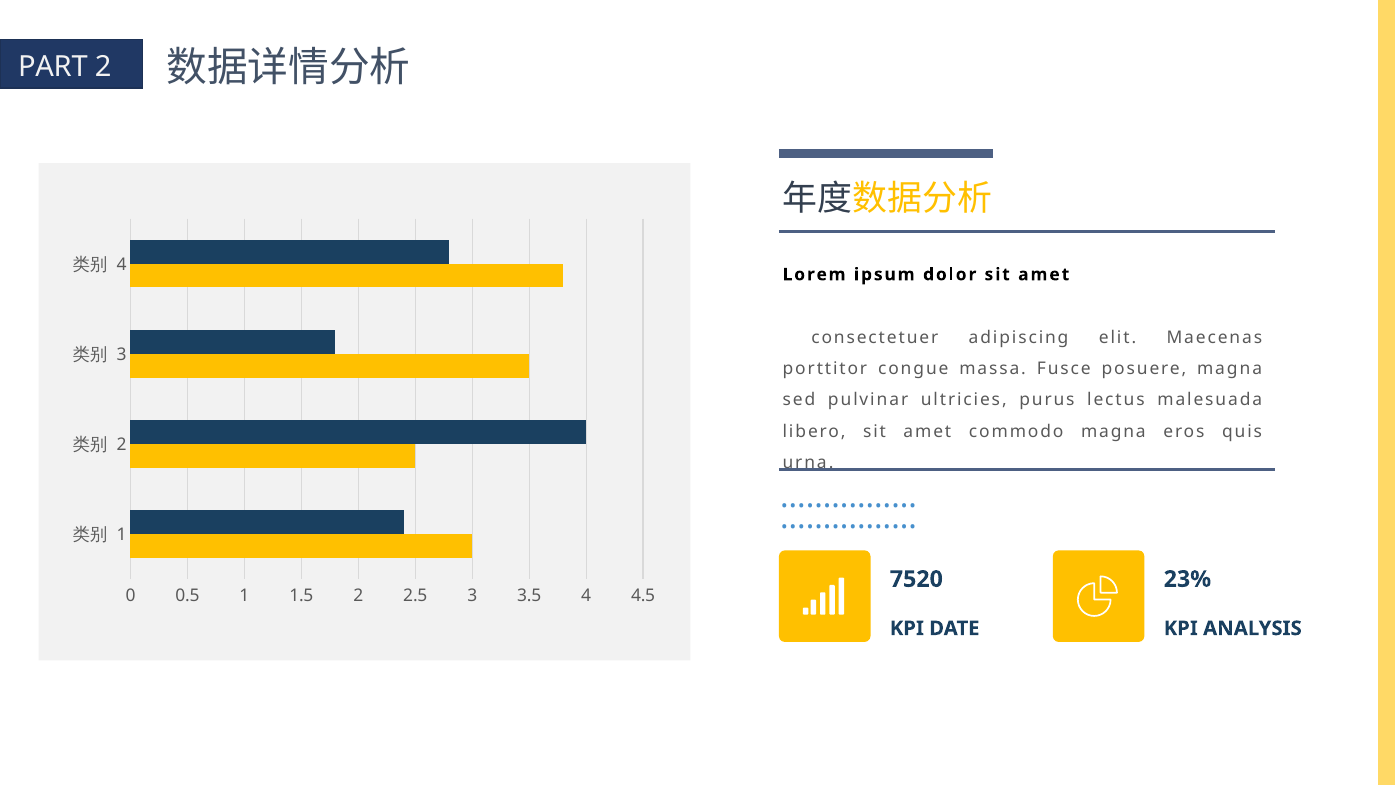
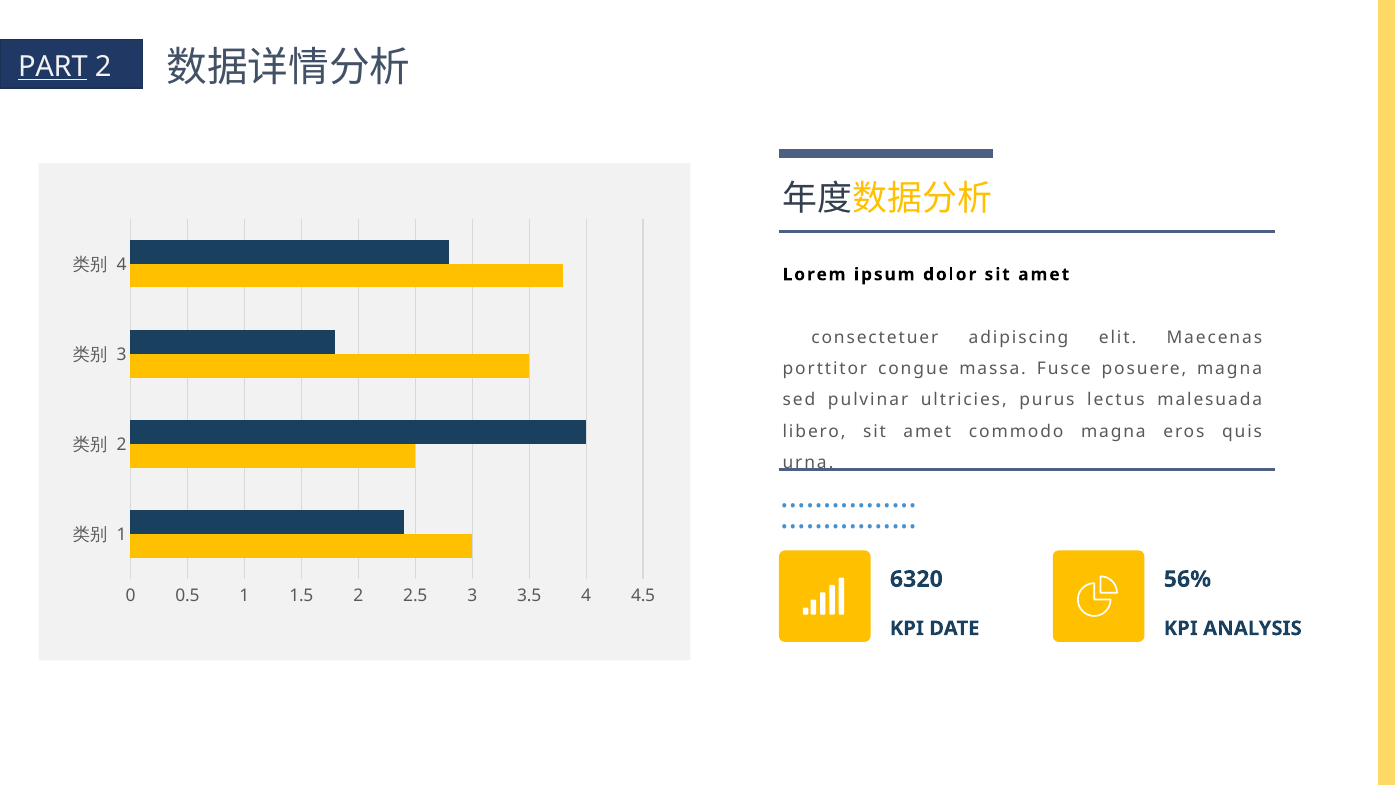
PART underline: none -> present
7520: 7520 -> 6320
23%: 23% -> 56%
